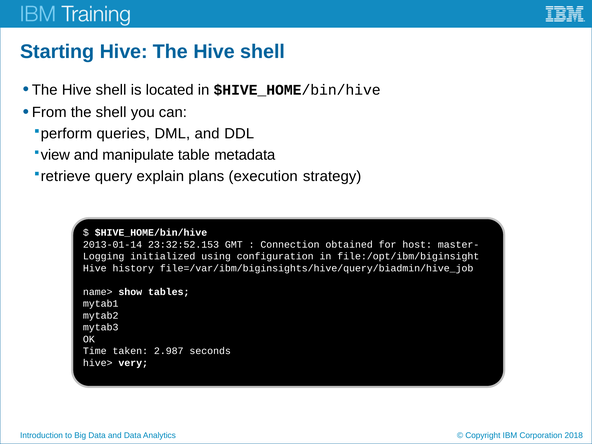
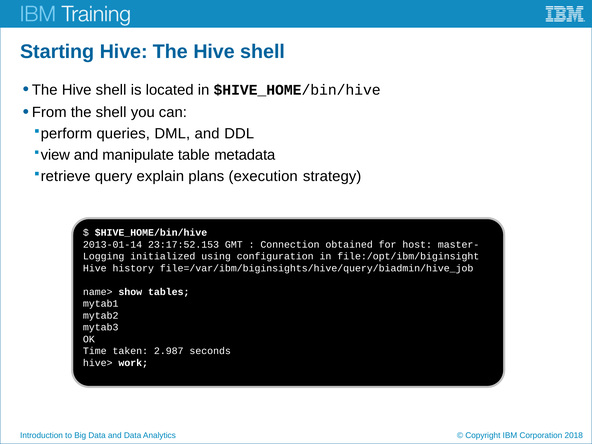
23:32:52.153: 23:32:52.153 -> 23:17:52.153
very: very -> work
